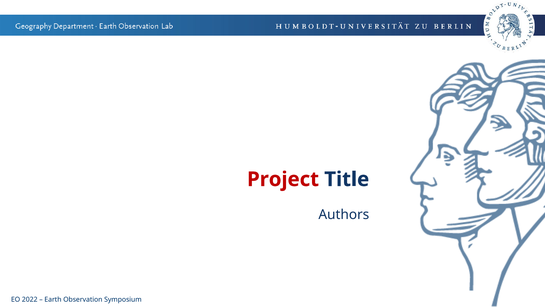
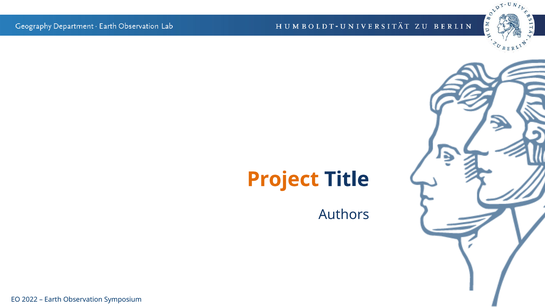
Project colour: red -> orange
